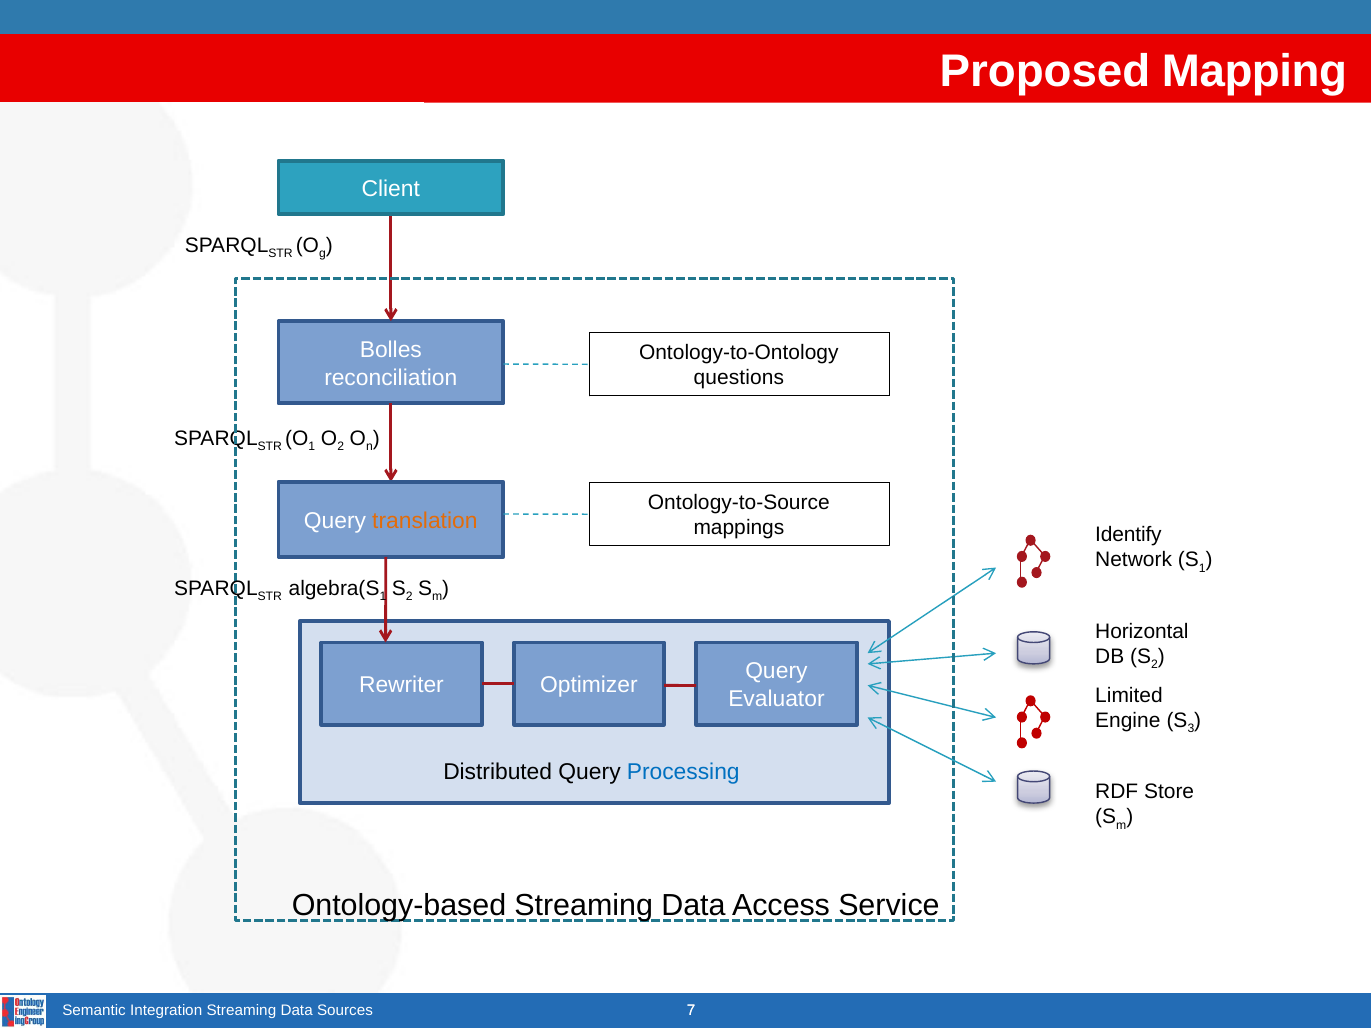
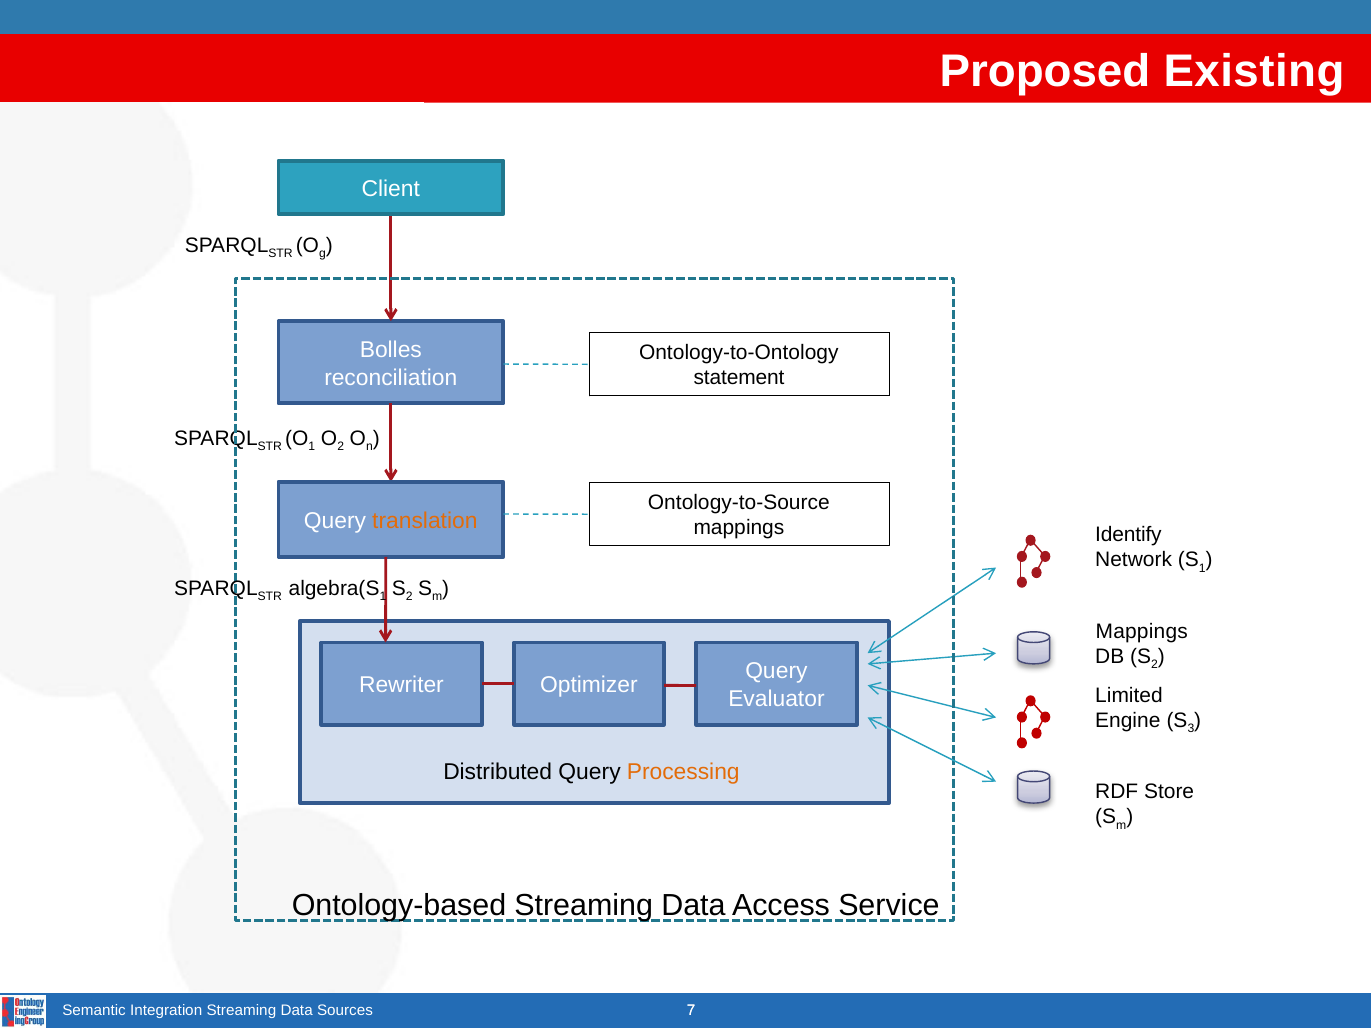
Mapping: Mapping -> Existing
questions: questions -> statement
Horizontal at (1142, 631): Horizontal -> Mappings
Processing colour: blue -> orange
